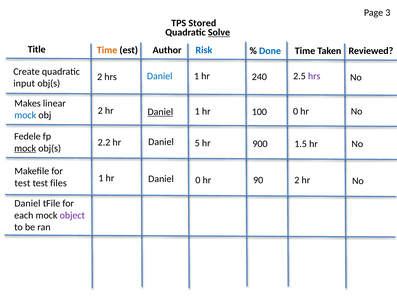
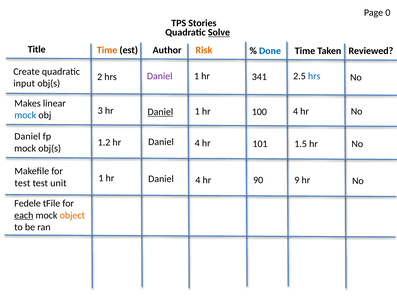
3: 3 -> 0
Stored: Stored -> Stories
Risk colour: blue -> orange
Daniel at (160, 76) colour: blue -> purple
240: 240 -> 341
hrs at (314, 76) colour: purple -> blue
obj 2: 2 -> 3
100 0: 0 -> 4
Fedele at (27, 137): Fedele -> Daniel
900: 900 -> 101
2.2: 2.2 -> 1.2
hr 5: 5 -> 4
mock at (25, 149) underline: present -> none
Daniel 0: 0 -> 4
90 2: 2 -> 9
files: files -> unit
Daniel at (27, 204): Daniel -> Fedele
each underline: none -> present
object colour: purple -> orange
